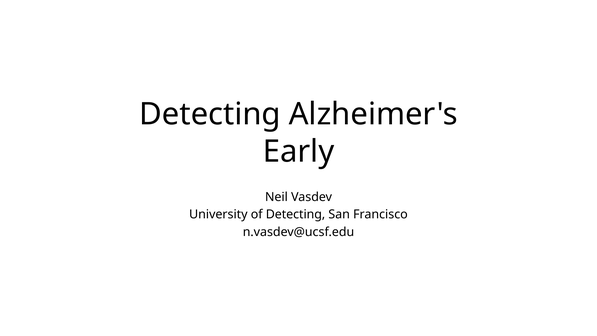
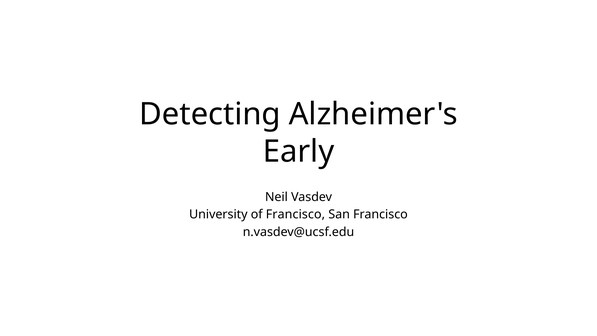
of Detecting: Detecting -> Francisco
